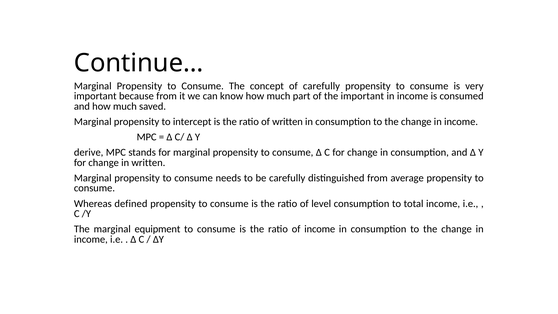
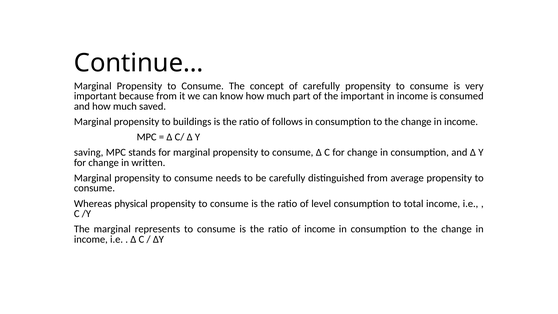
intercept: intercept -> buildings
of written: written -> follows
derive: derive -> saving
defined: defined -> physical
equipment: equipment -> represents
